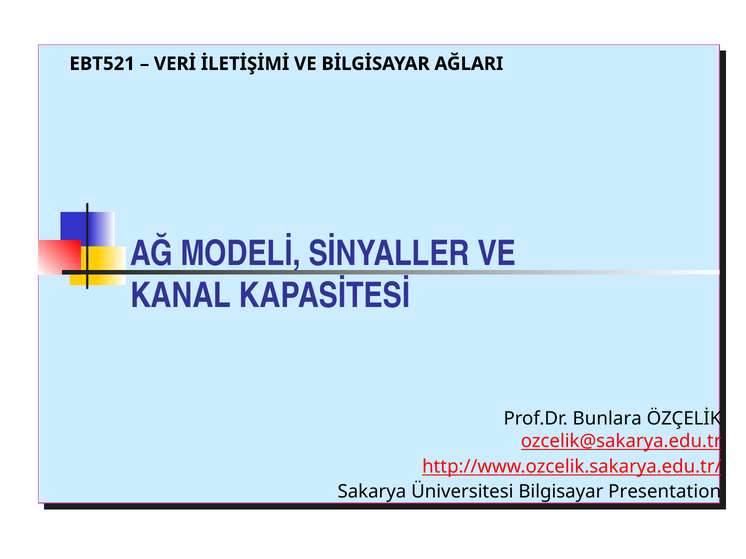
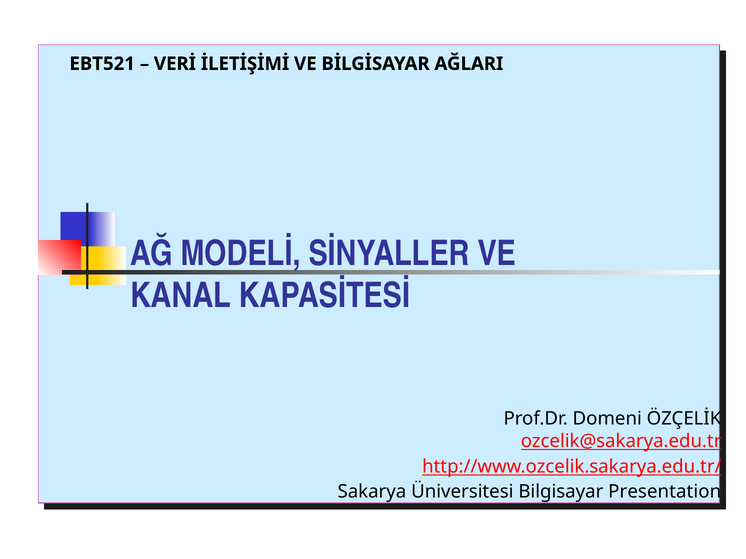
Bunlara: Bunlara -> Domeni
